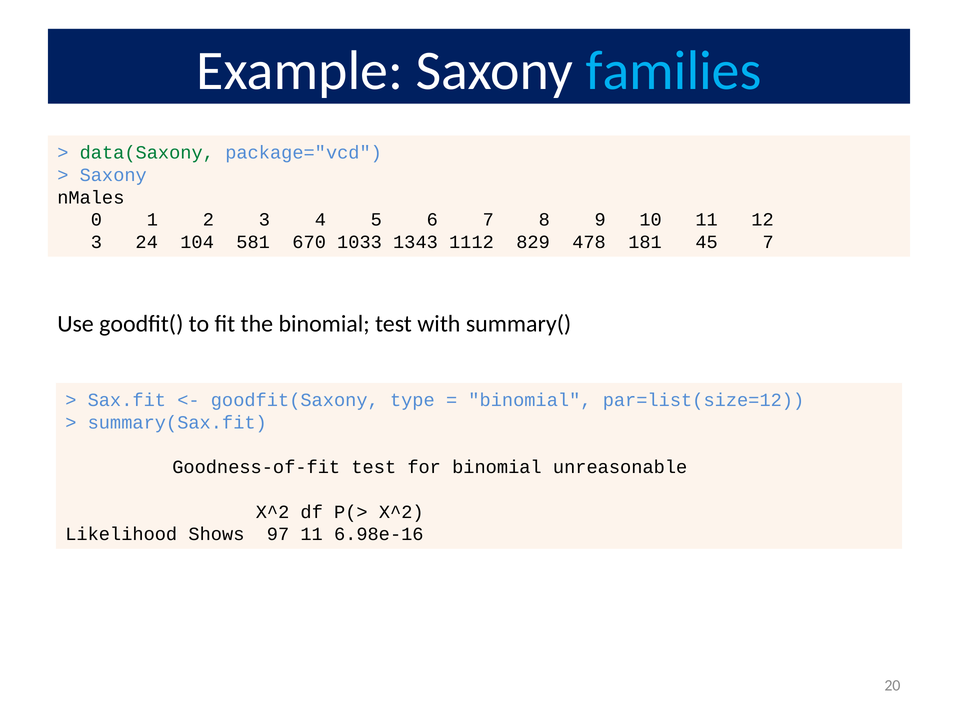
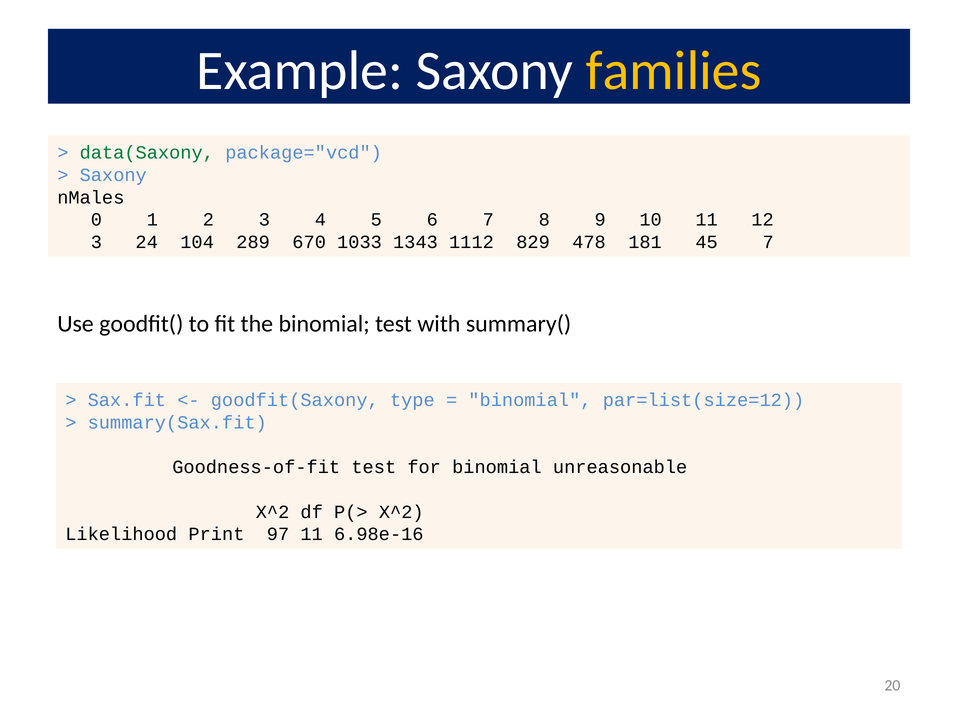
families colour: light blue -> yellow
581: 581 -> 289
Shows: Shows -> Print
